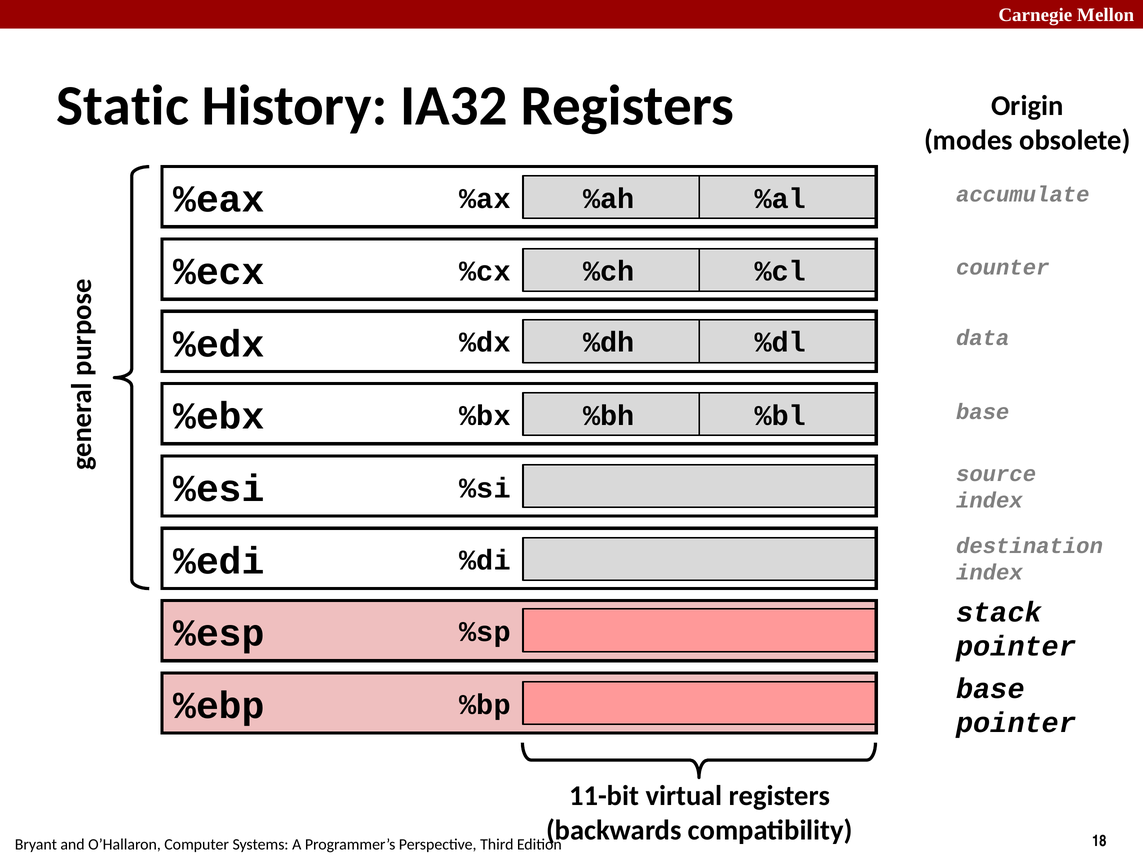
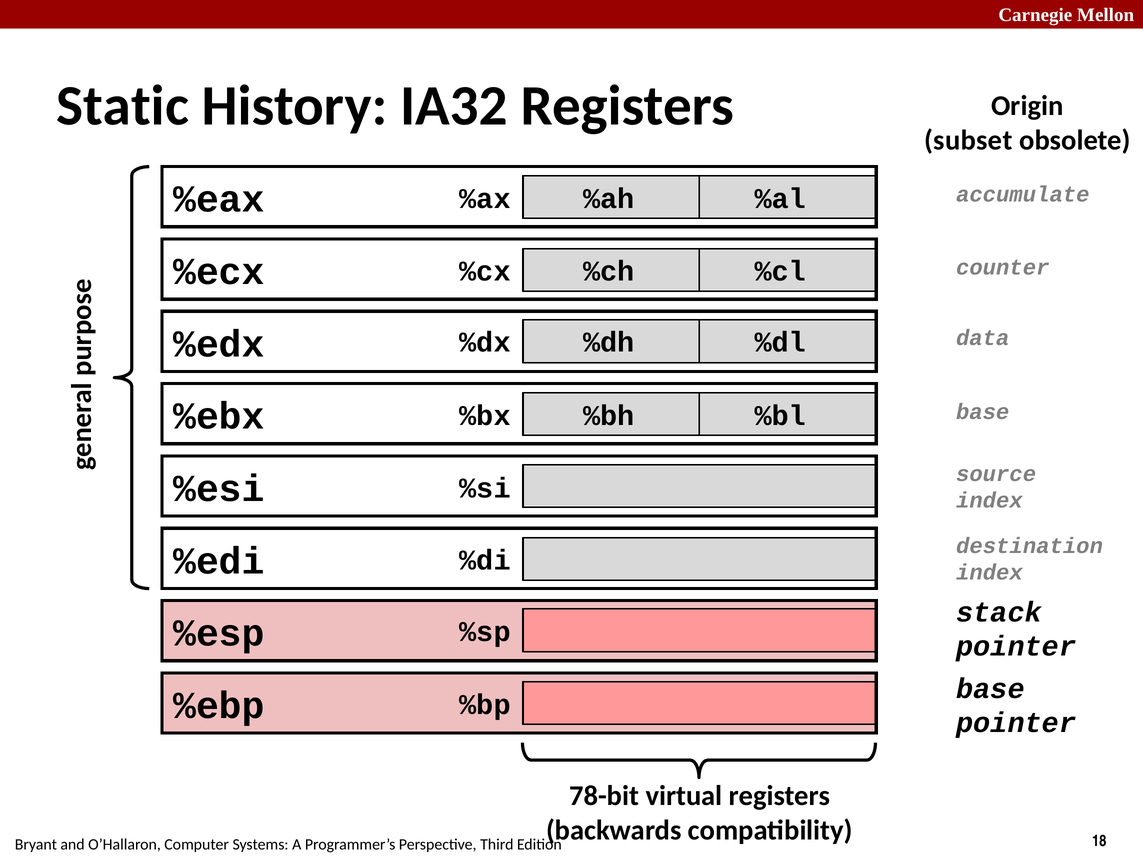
modes: modes -> subset
11-bit: 11-bit -> 78-bit
